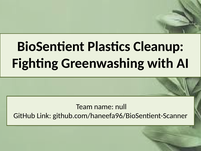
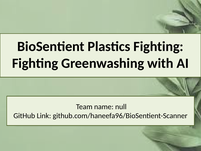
Plastics Cleanup: Cleanup -> Fighting
